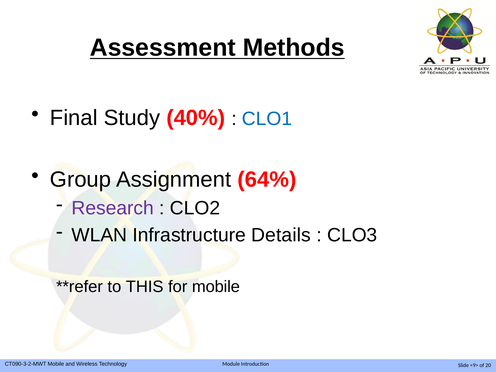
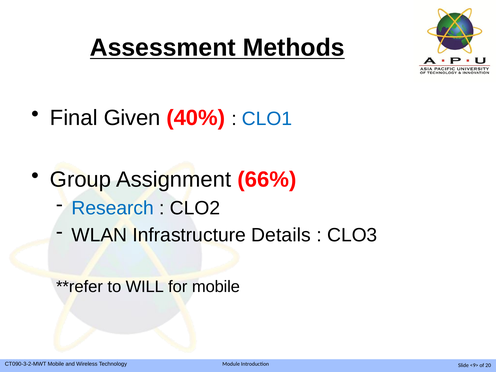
Study: Study -> Given
64%: 64% -> 66%
Research colour: purple -> blue
THIS: THIS -> WILL
